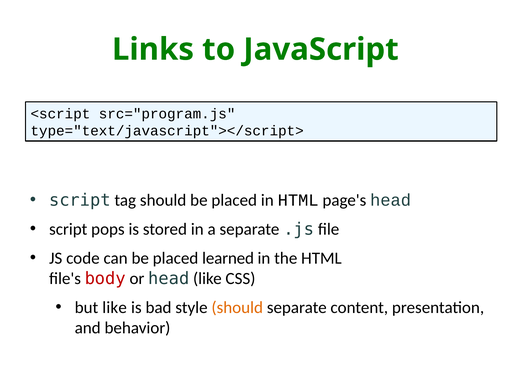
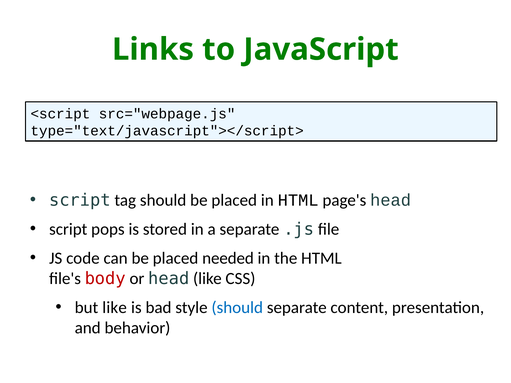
src="program.js: src="program.js -> src="webpage.js
learned: learned -> needed
should at (237, 308) colour: orange -> blue
